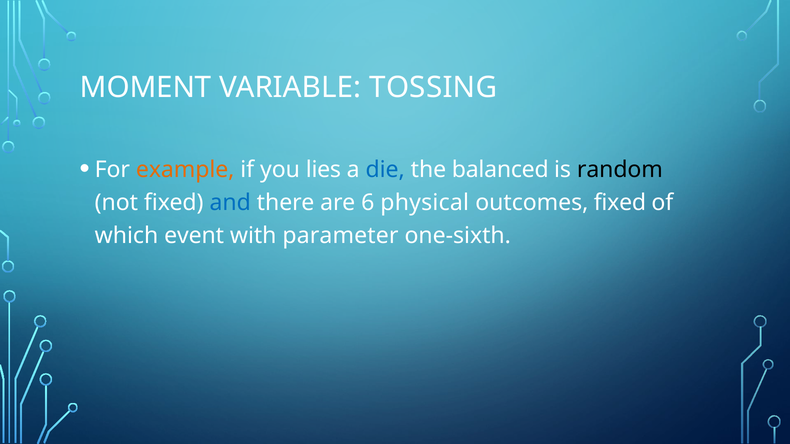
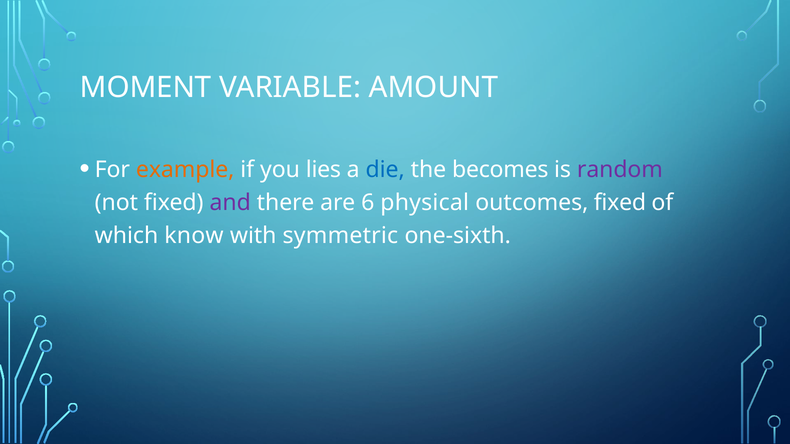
TOSSING: TOSSING -> AMOUNT
balanced: balanced -> becomes
random colour: black -> purple
and colour: blue -> purple
event: event -> know
parameter: parameter -> symmetric
